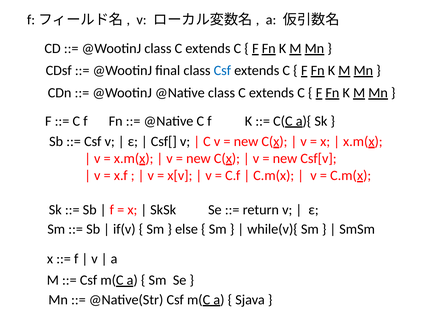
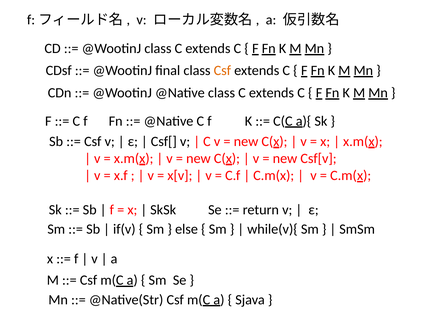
Csf at (222, 71) colour: blue -> orange
